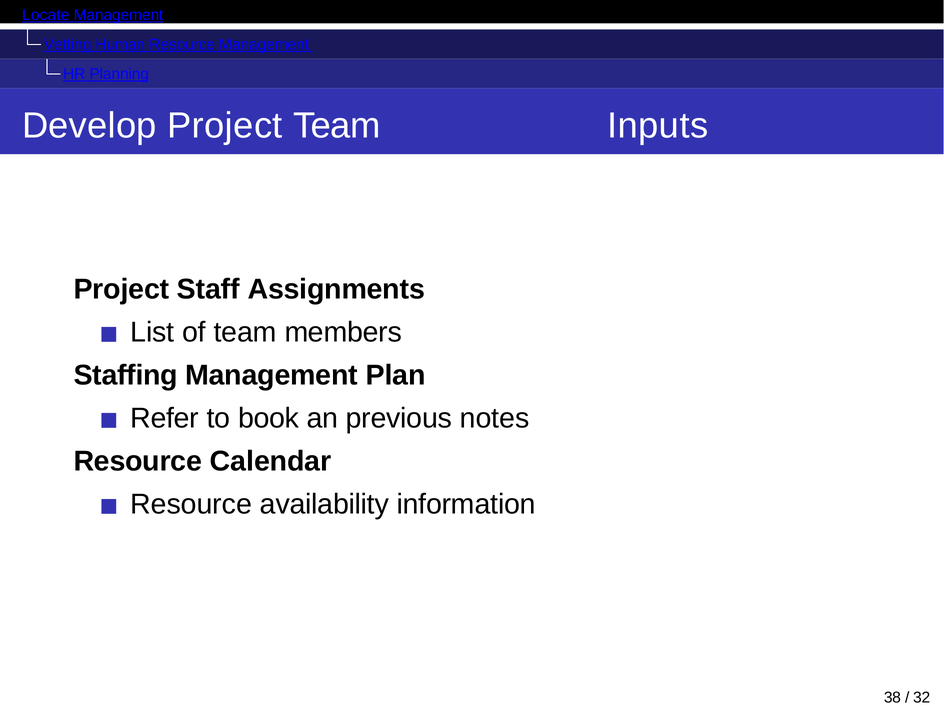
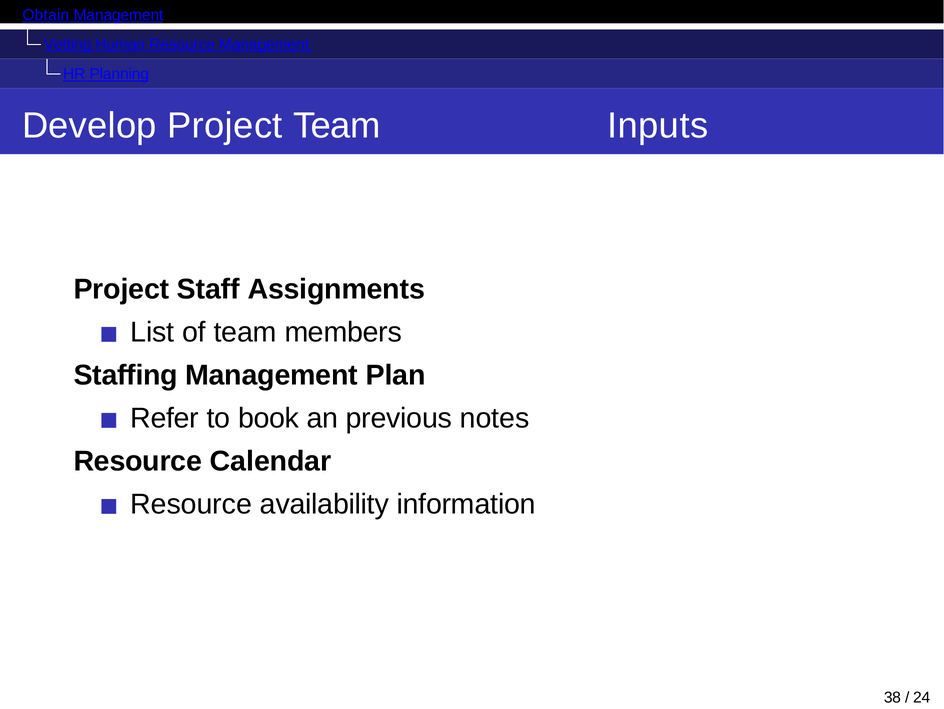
Locate: Locate -> Obtain
32: 32 -> 24
